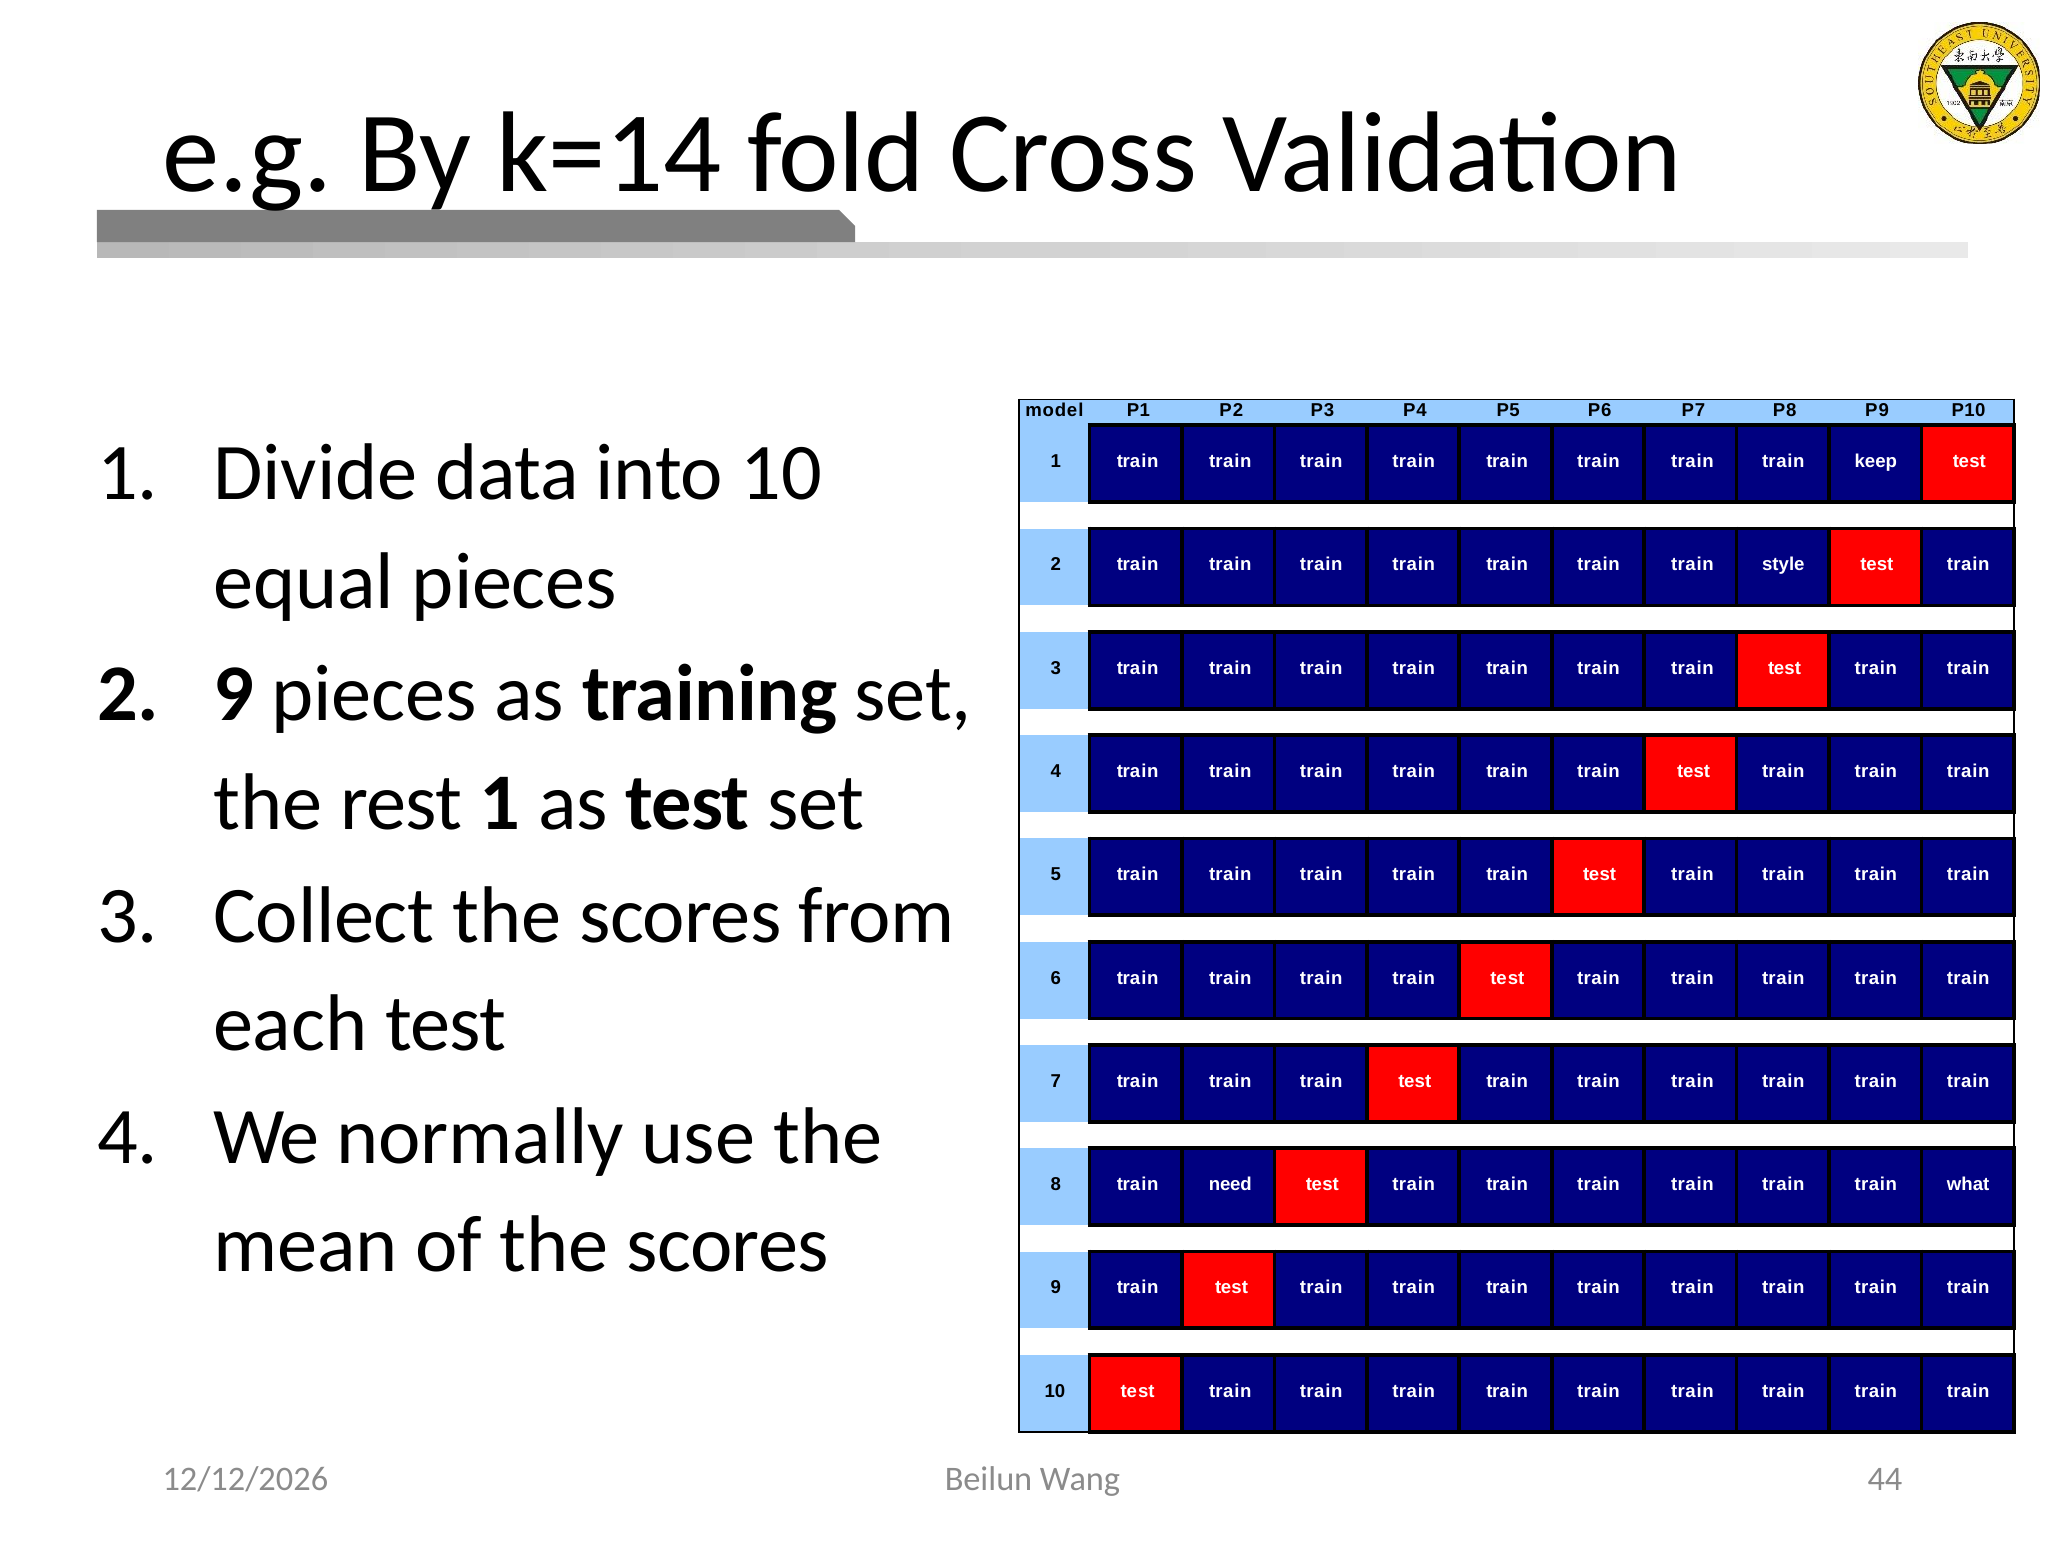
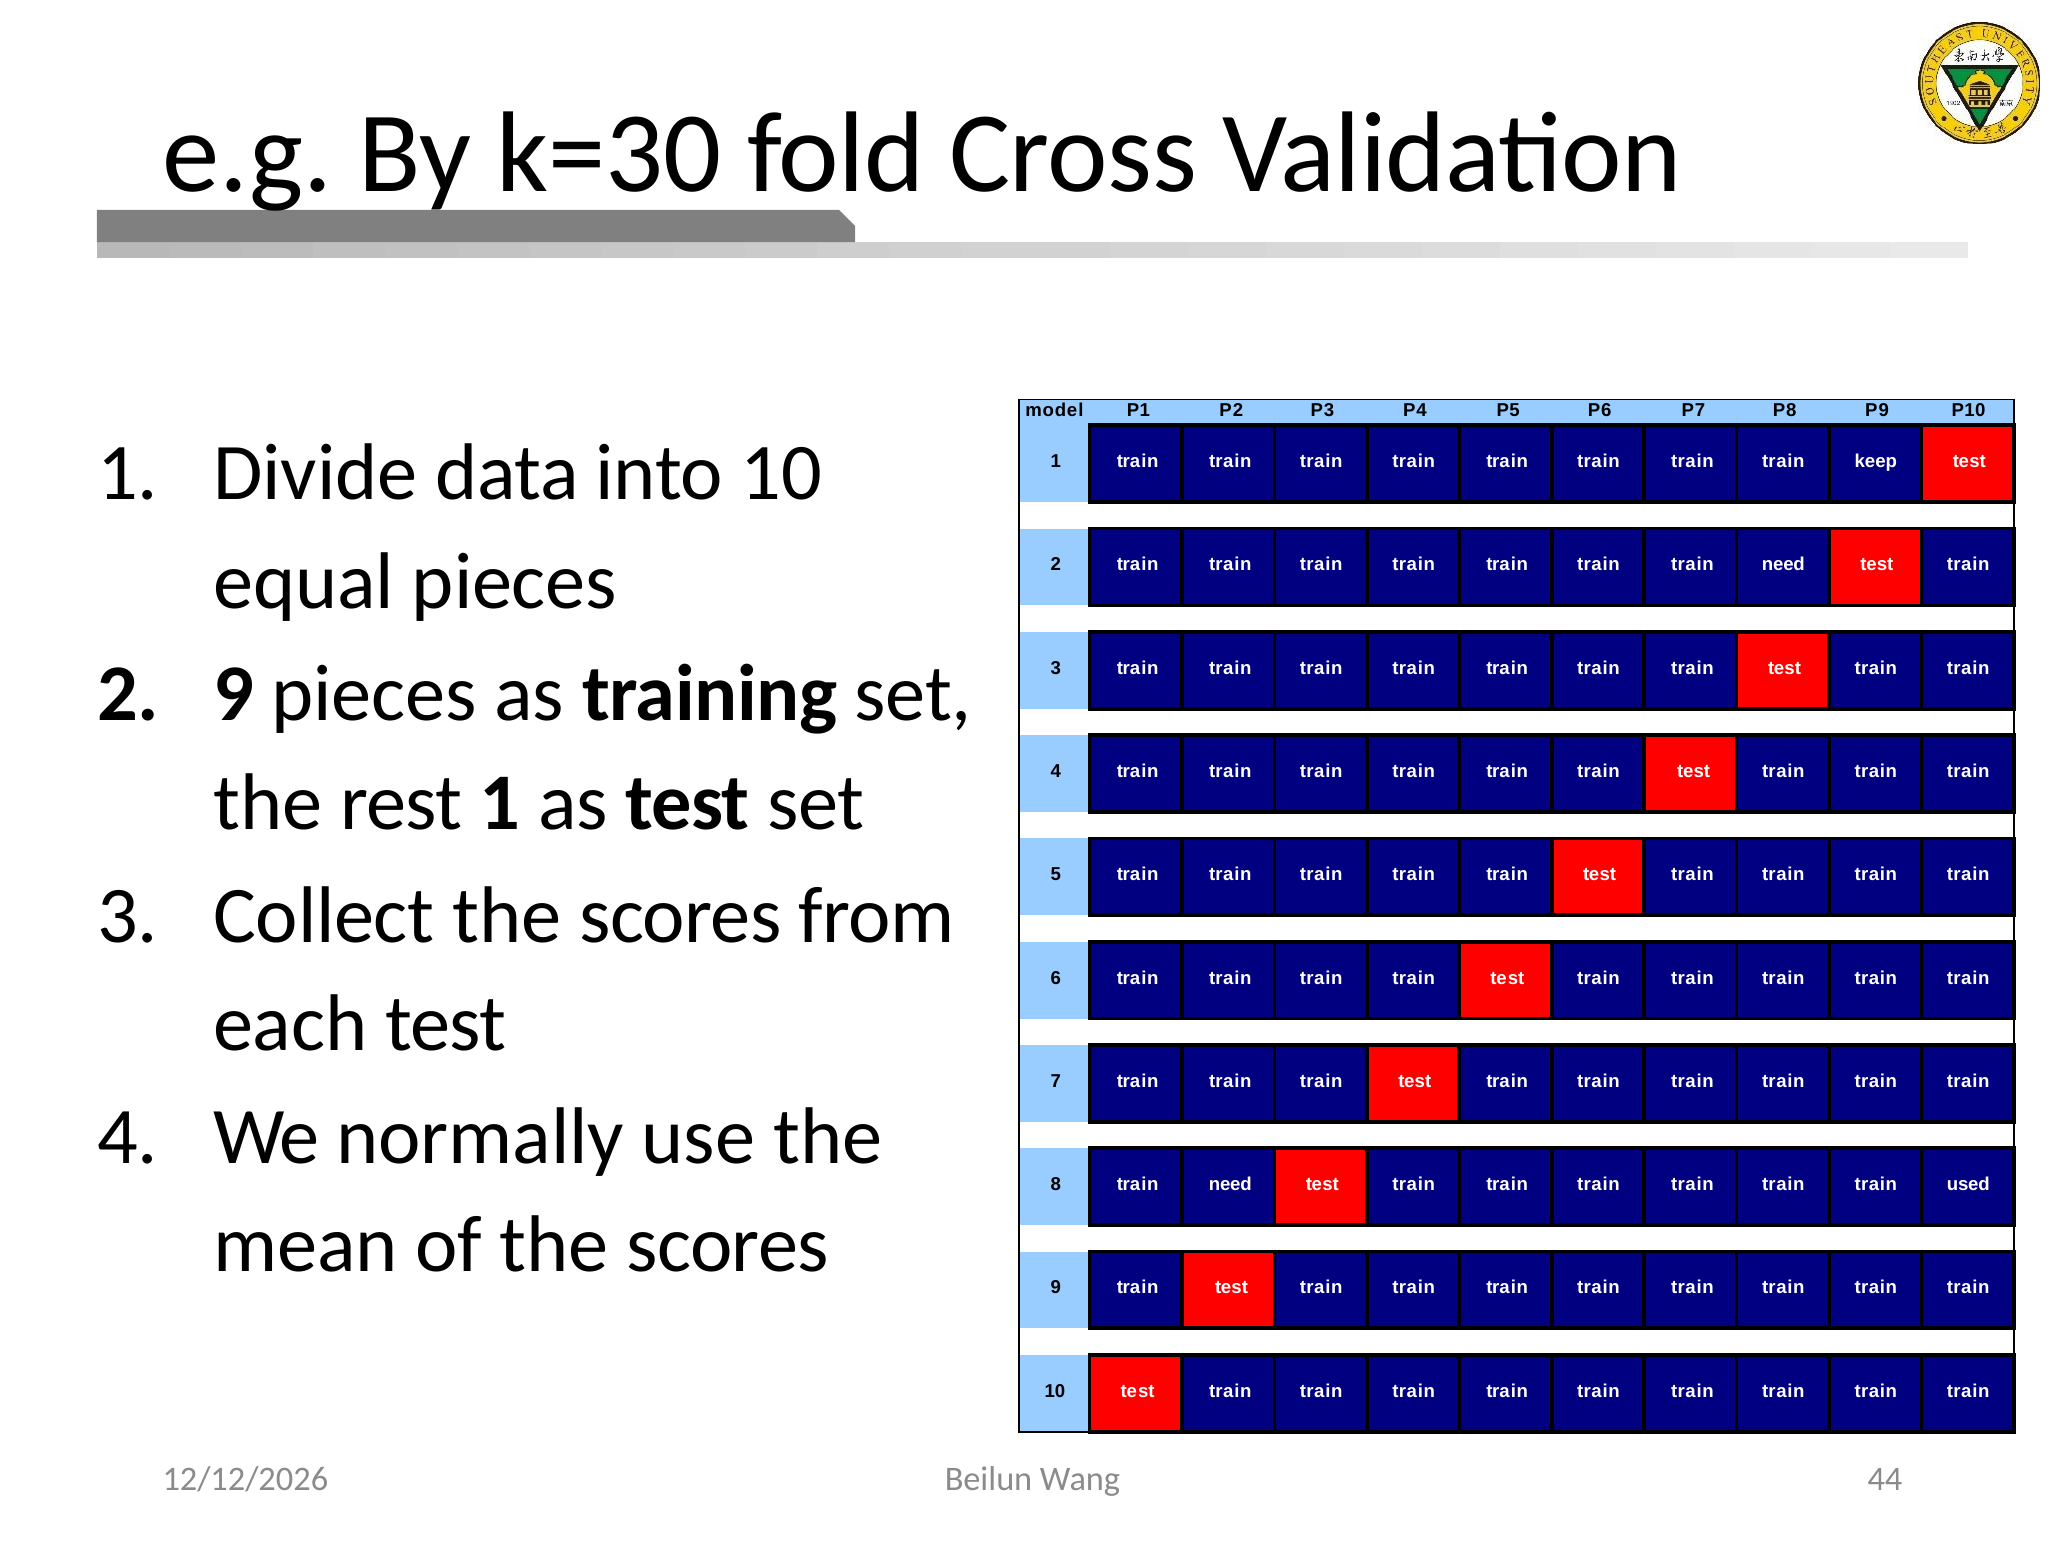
k=14: k=14 -> k=30
train train style: style -> need
what: what -> used
